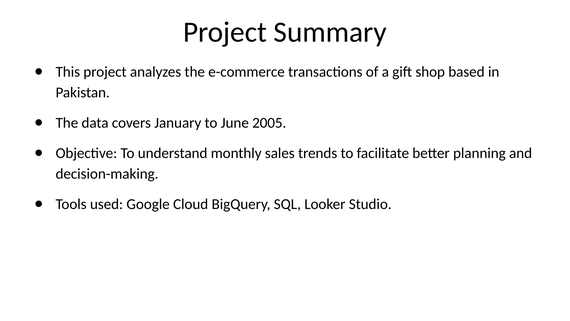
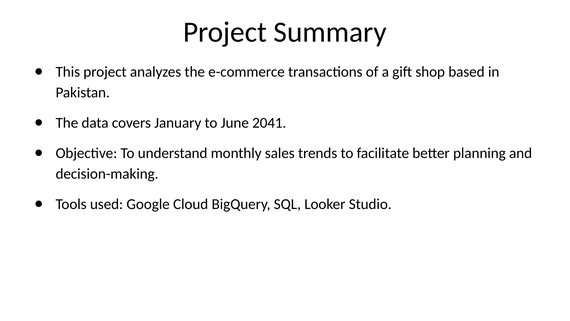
2005: 2005 -> 2041
